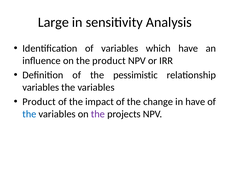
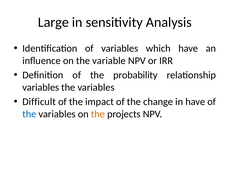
the product: product -> variable
pessimistic: pessimistic -> probability
Product at (39, 101): Product -> Difficult
the at (98, 114) colour: purple -> orange
